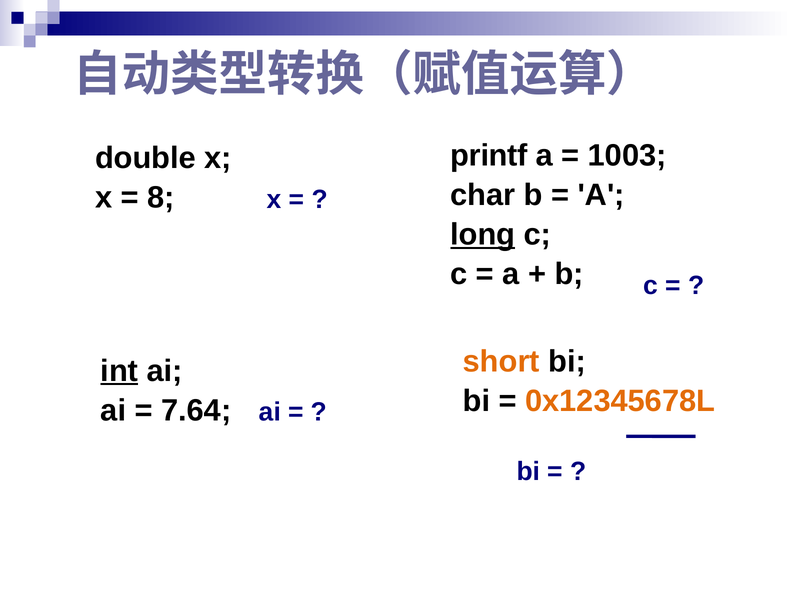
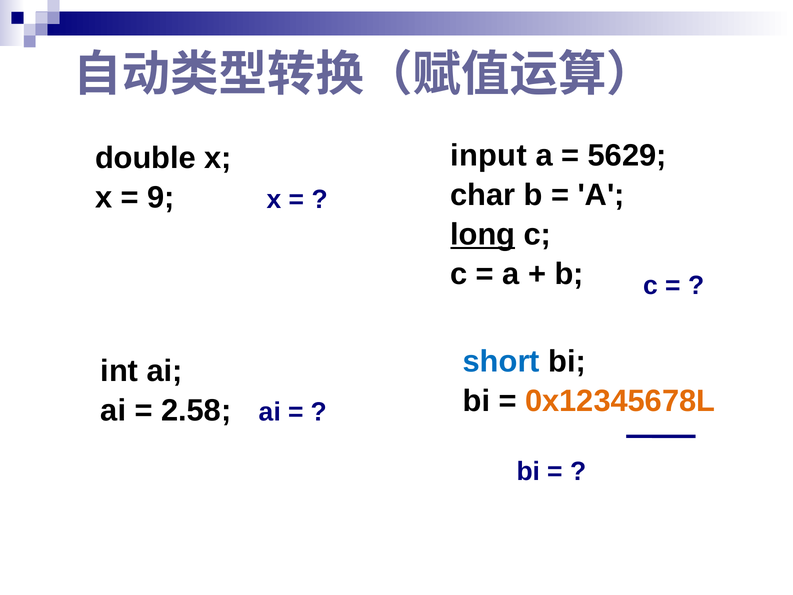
printf: printf -> input
1003: 1003 -> 5629
8: 8 -> 9
short colour: orange -> blue
int underline: present -> none
7.64: 7.64 -> 2.58
